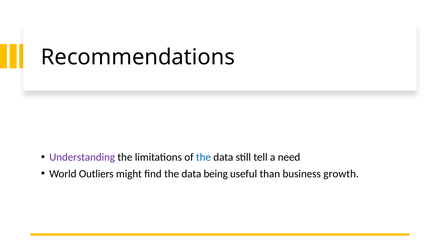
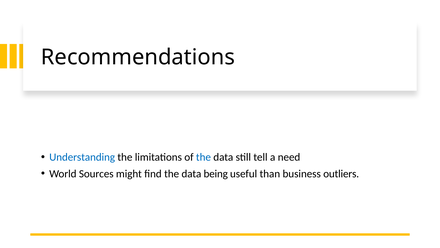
Understanding colour: purple -> blue
Outliers: Outliers -> Sources
growth: growth -> outliers
